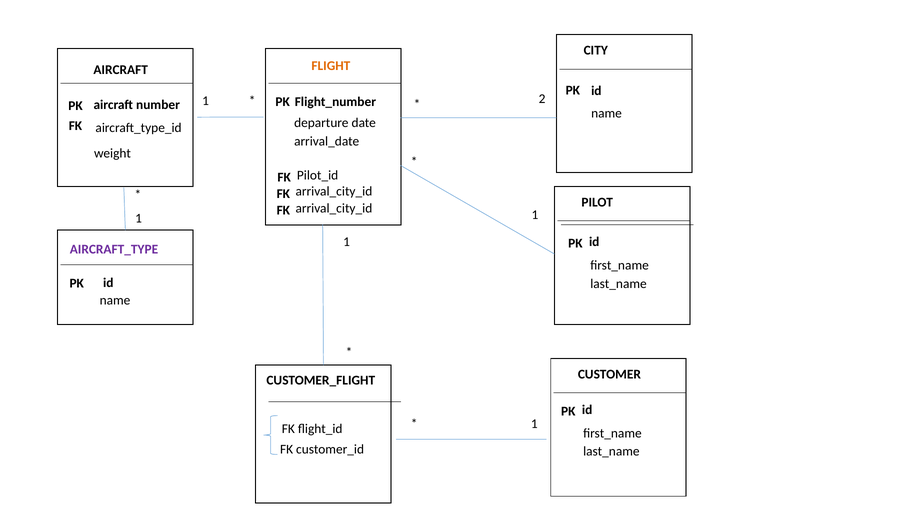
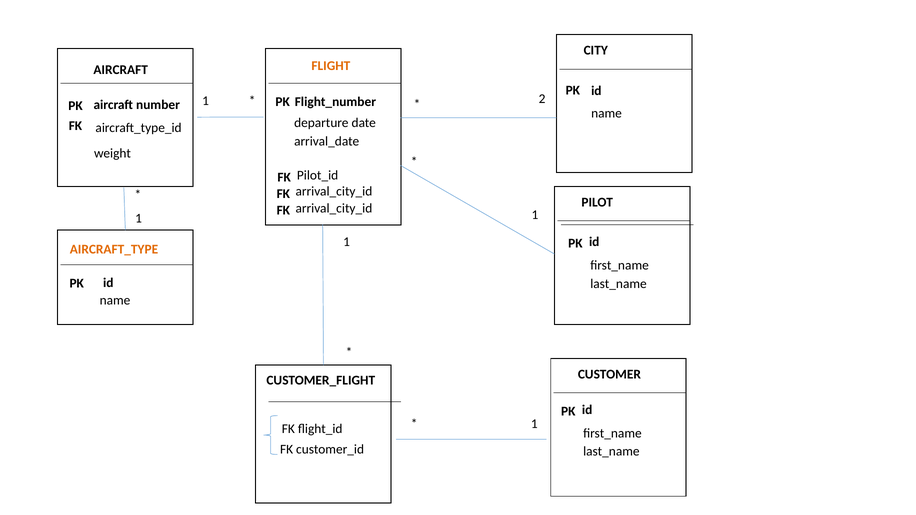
AIRCRAFT_TYPE colour: purple -> orange
